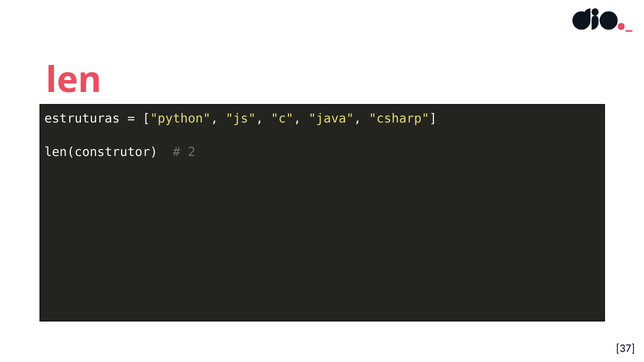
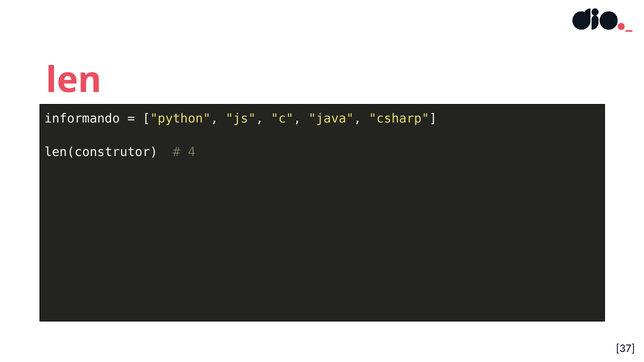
estruturas: estruturas -> informando
2: 2 -> 4
